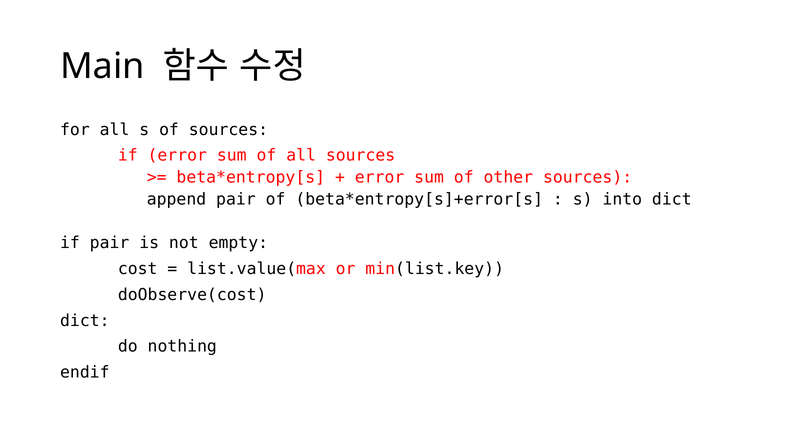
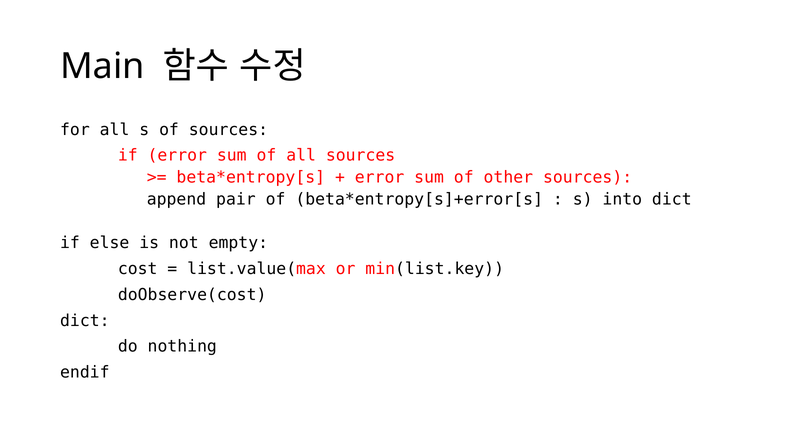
if pair: pair -> else
